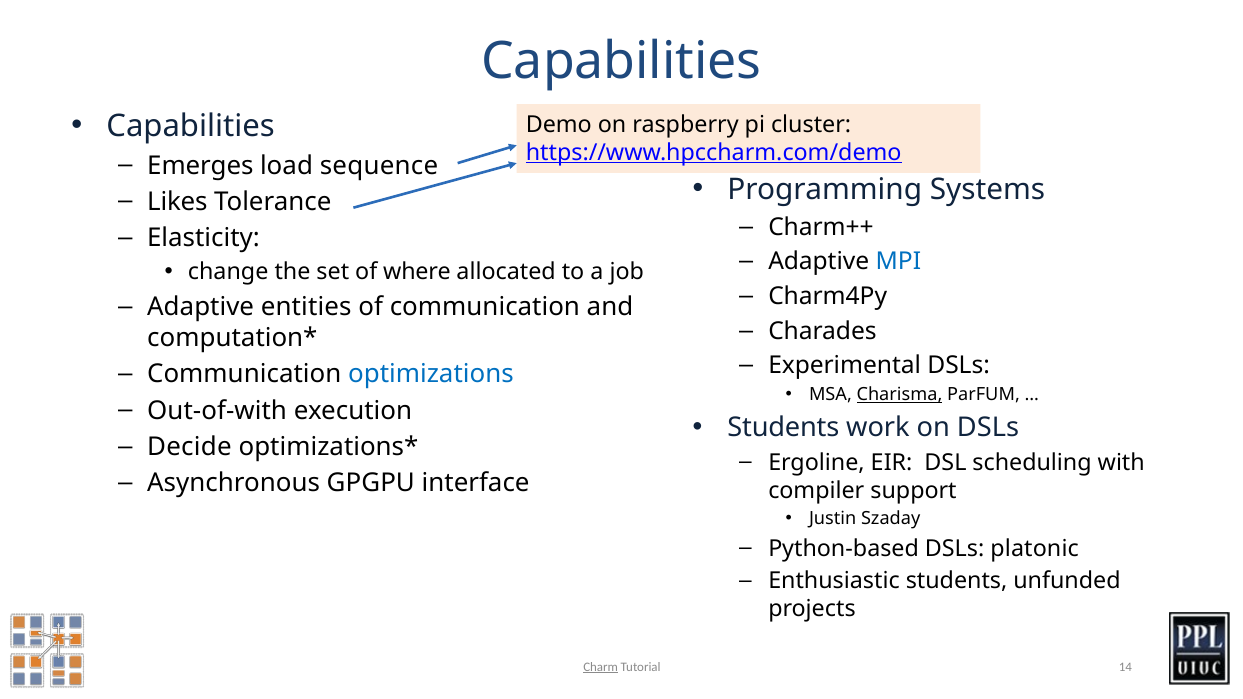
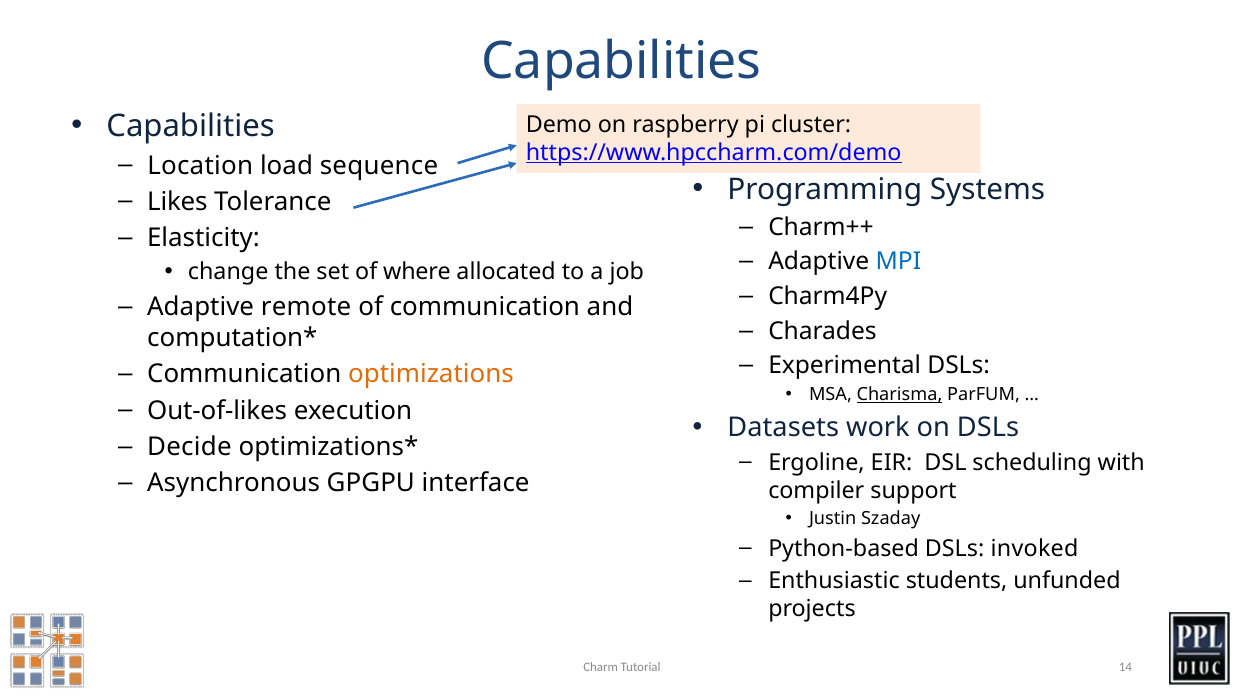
Emerges: Emerges -> Location
entities: entities -> remote
optimizations colour: blue -> orange
Out-of-with: Out-of-with -> Out-of-likes
Students at (783, 428): Students -> Datasets
platonic: platonic -> invoked
Charm underline: present -> none
